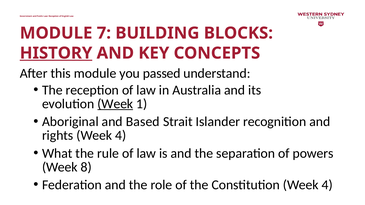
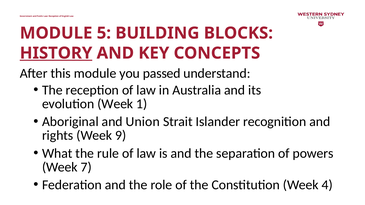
7: 7 -> 5
Week at (115, 104) underline: present -> none
Based: Based -> Union
rights Week 4: 4 -> 9
8: 8 -> 7
